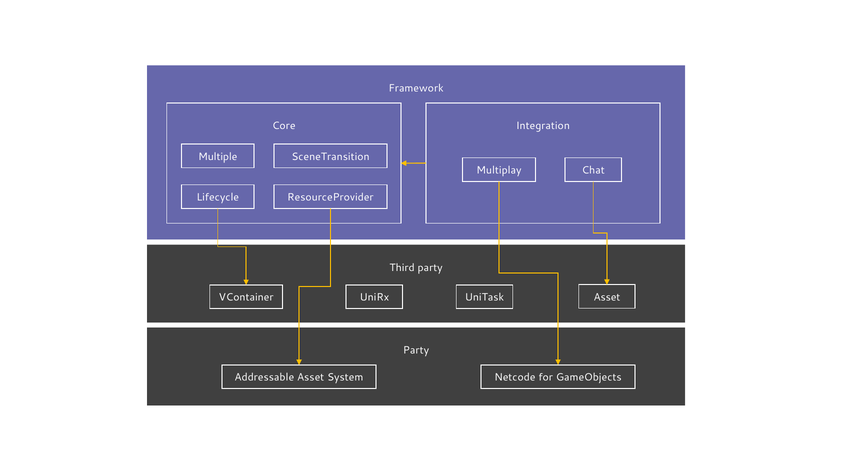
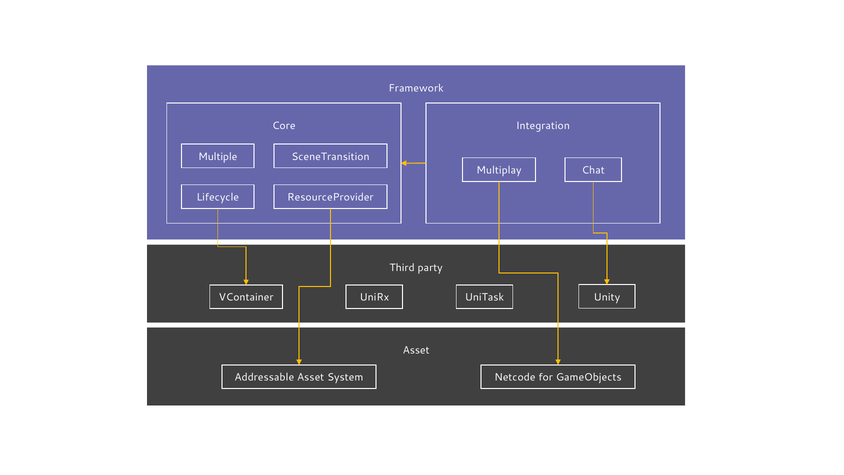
UniTask Asset: Asset -> Unity
Party at (416, 350): Party -> Asset
